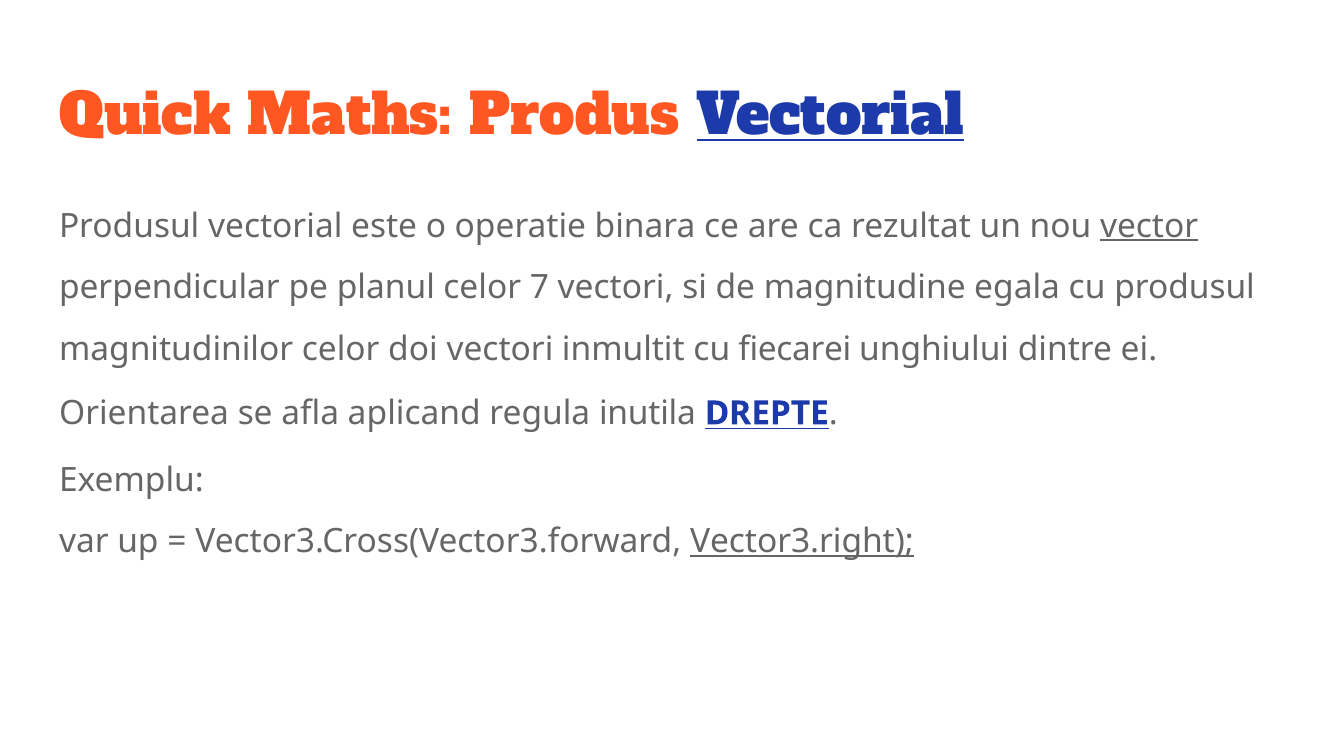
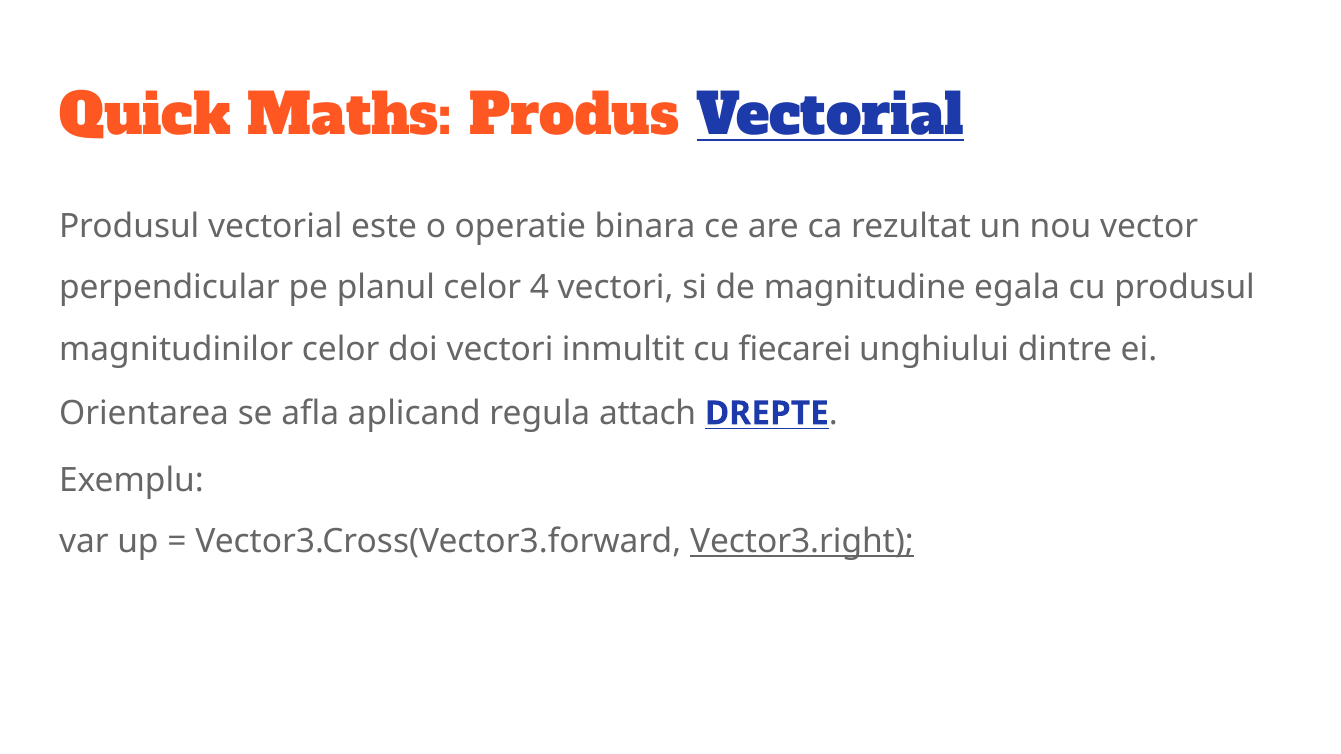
vector underline: present -> none
7: 7 -> 4
inutila: inutila -> attach
